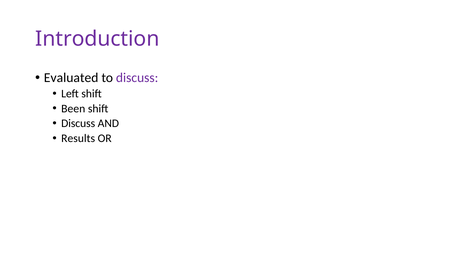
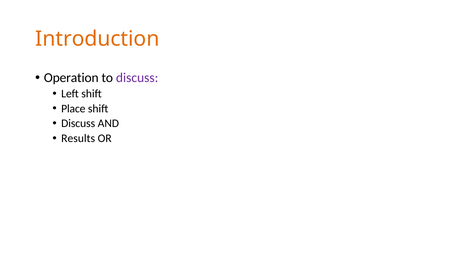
Introduction colour: purple -> orange
Evaluated: Evaluated -> Operation
Been: Been -> Place
